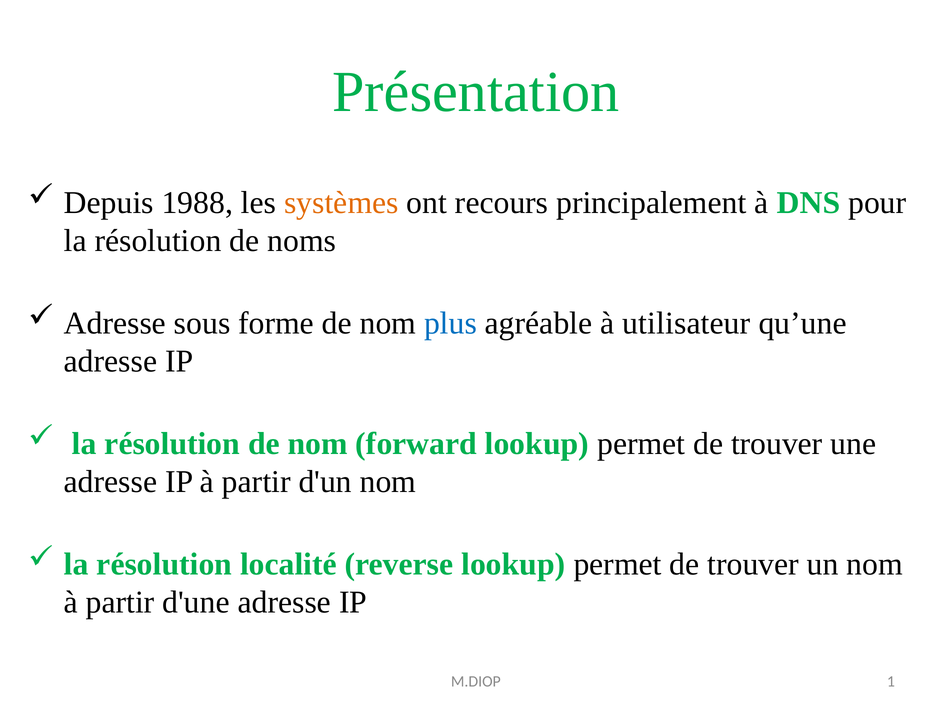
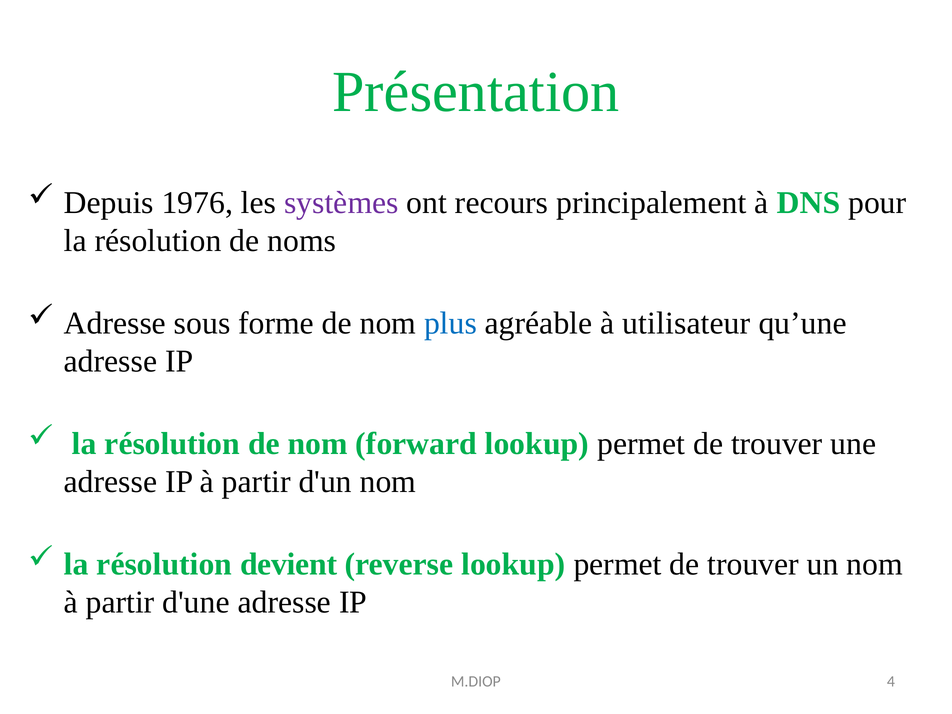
1988: 1988 -> 1976
systèmes colour: orange -> purple
localité: localité -> devient
1: 1 -> 4
